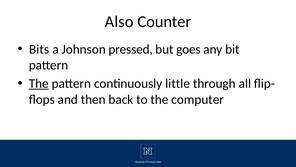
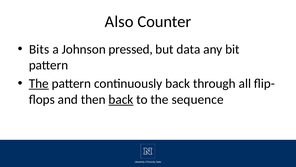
goes: goes -> data
continuously little: little -> back
back at (121, 99) underline: none -> present
computer: computer -> sequence
